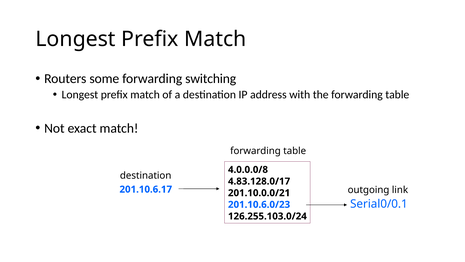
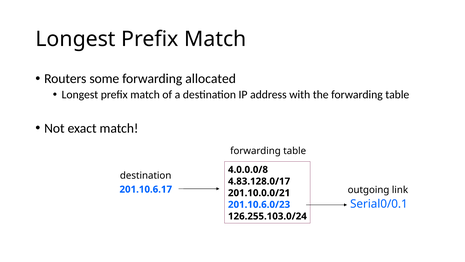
switching: switching -> allocated
